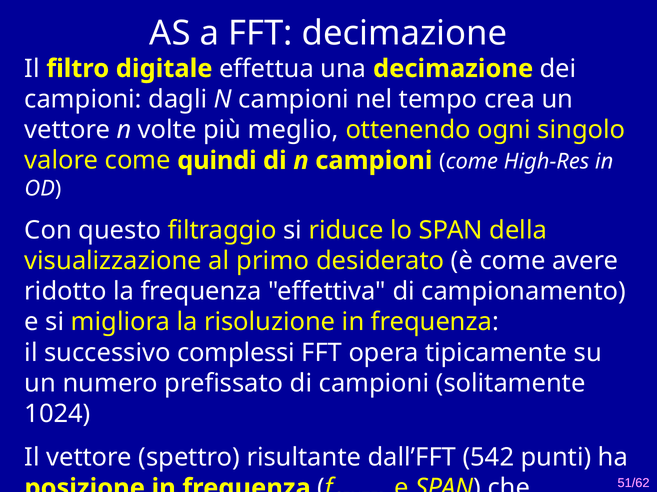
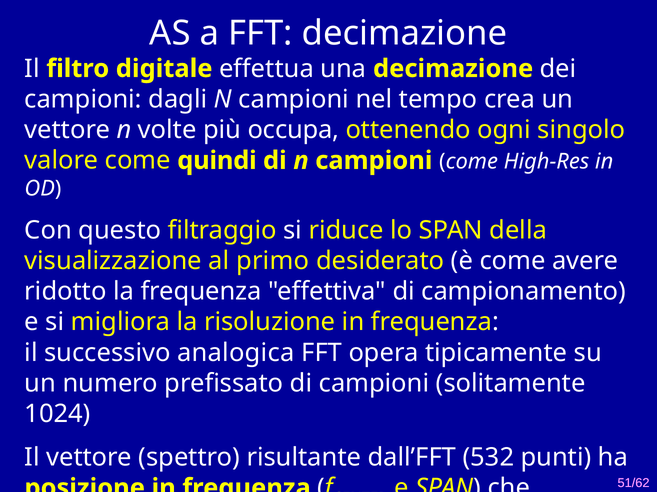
meglio: meglio -> occupa
complessi: complessi -> analogica
542: 542 -> 532
